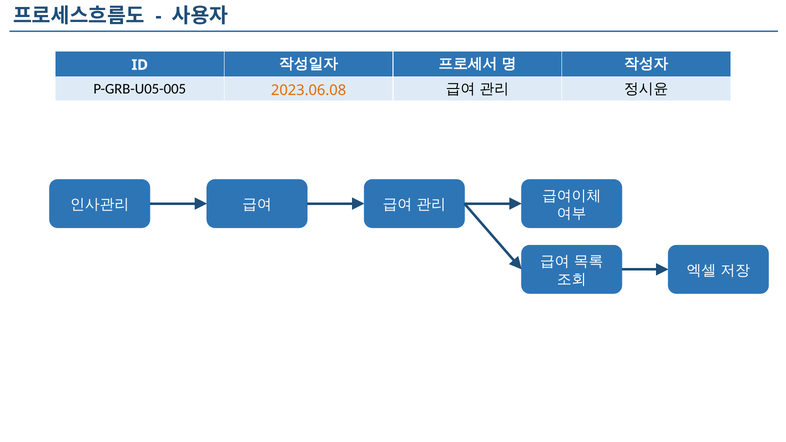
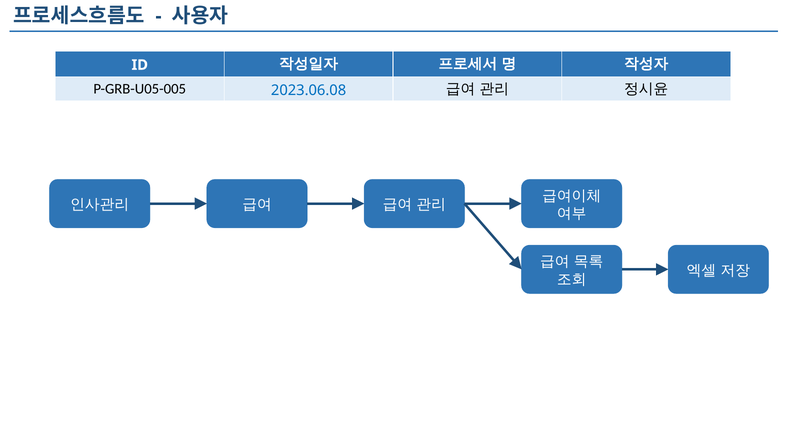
2023.06.08 colour: orange -> blue
